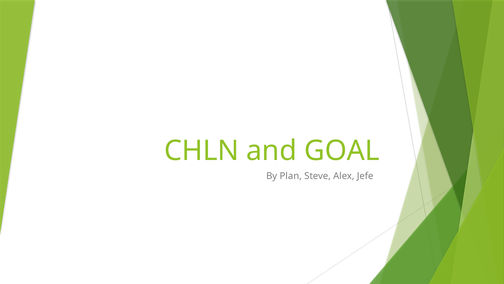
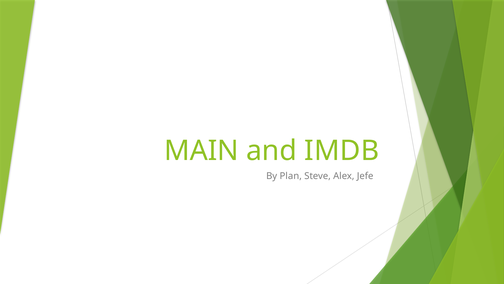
CHLN: CHLN -> MAIN
GOAL: GOAL -> IMDB
